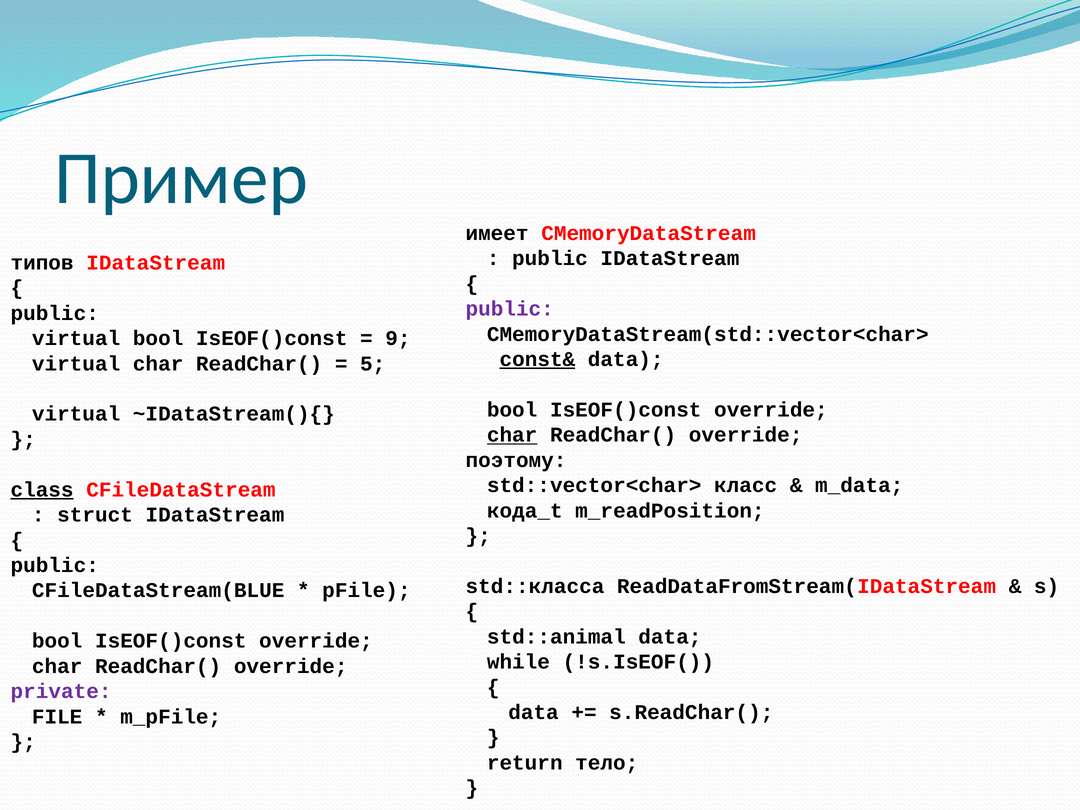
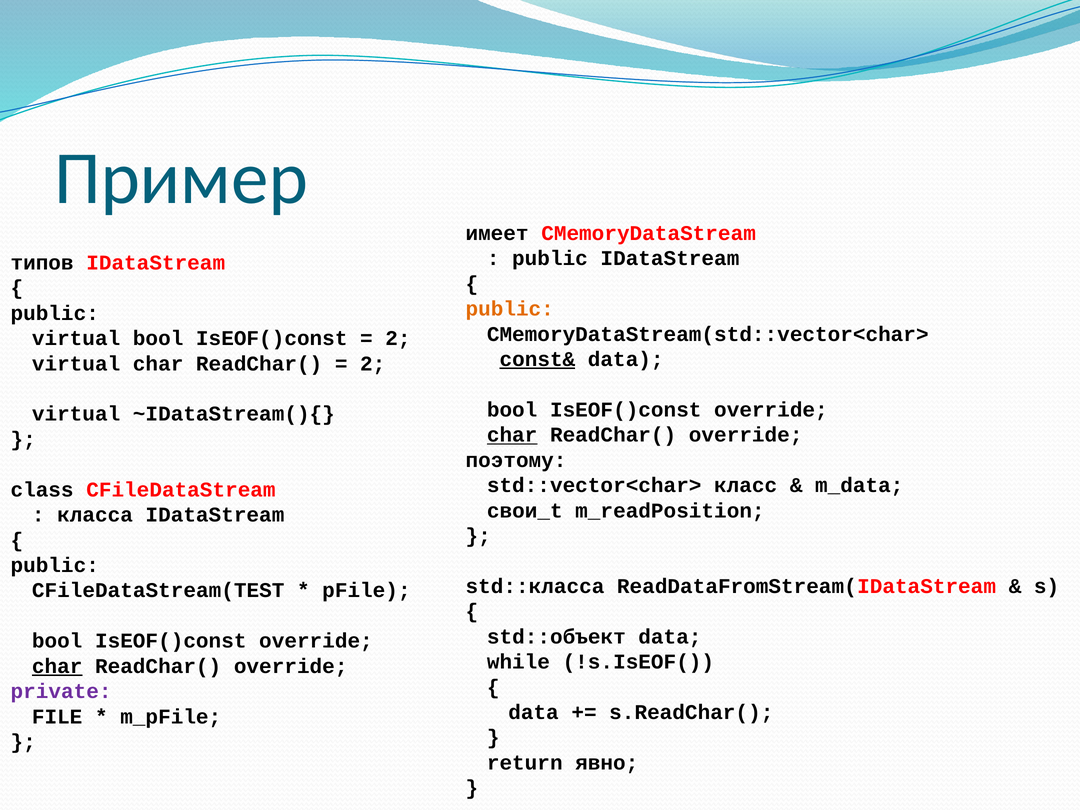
public at (510, 309) colour: purple -> orange
9 at (398, 338): 9 -> 2
5 at (373, 364): 5 -> 2
class underline: present -> none
кода_t: кода_t -> свои_t
struct: struct -> класса
CFileDataStream(BLUE: CFileDataStream(BLUE -> CFileDataStream(TEST
std::animal: std::animal -> std::объект
char at (57, 666) underline: none -> present
тело: тело -> явно
